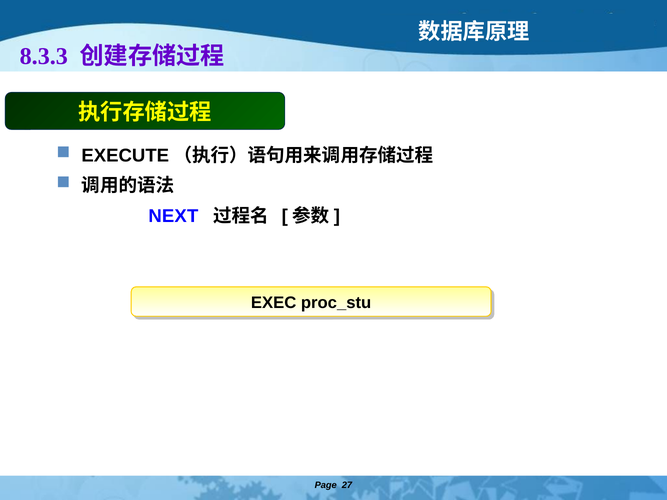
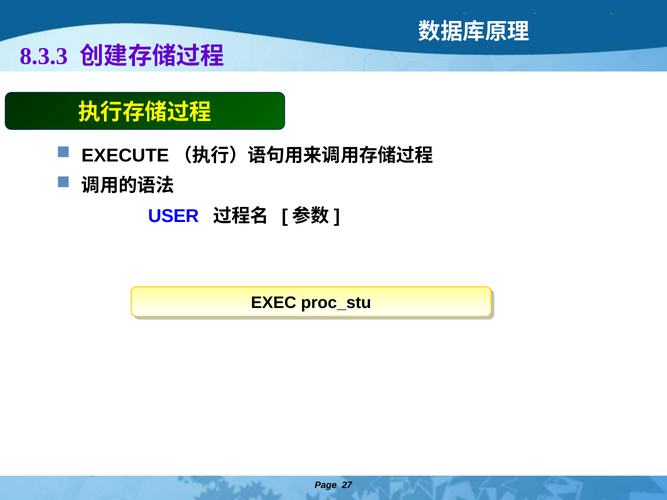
NEXT: NEXT -> USER
